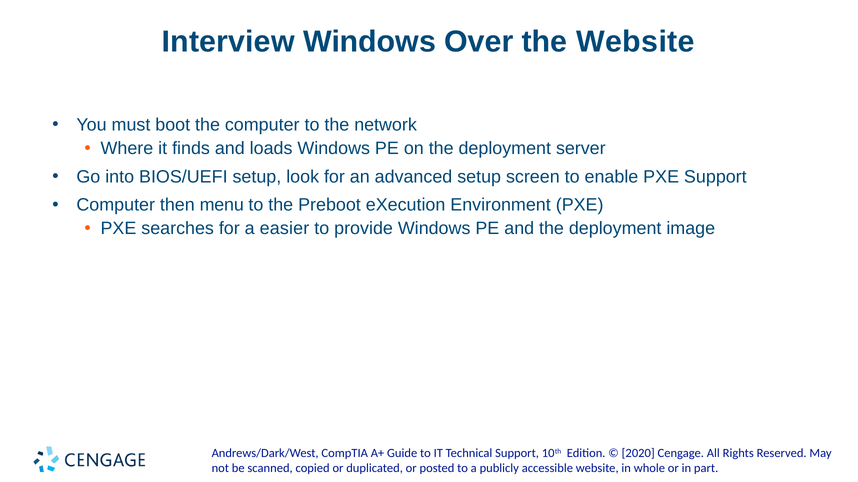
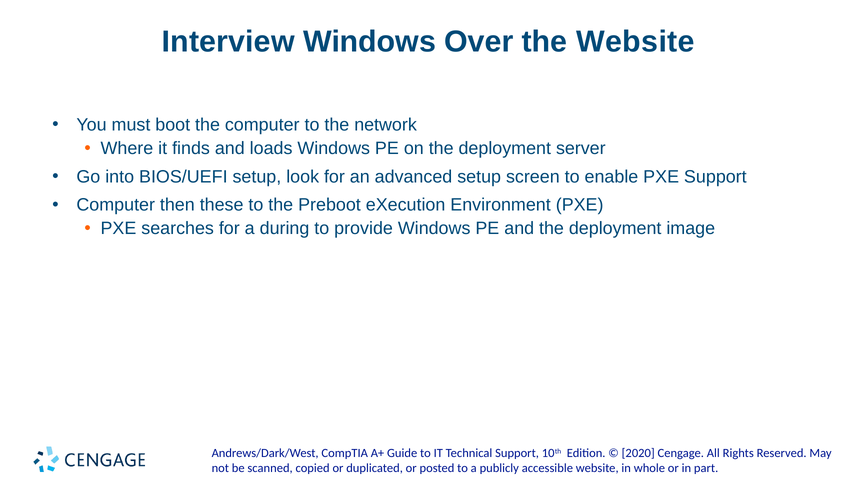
menu: menu -> these
easier: easier -> during
